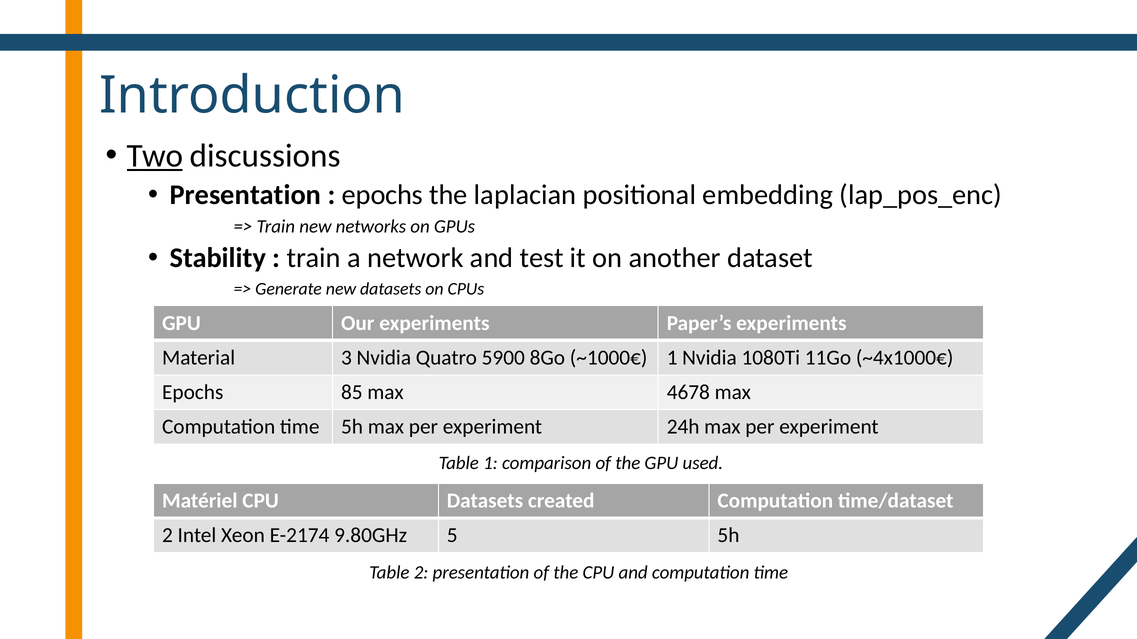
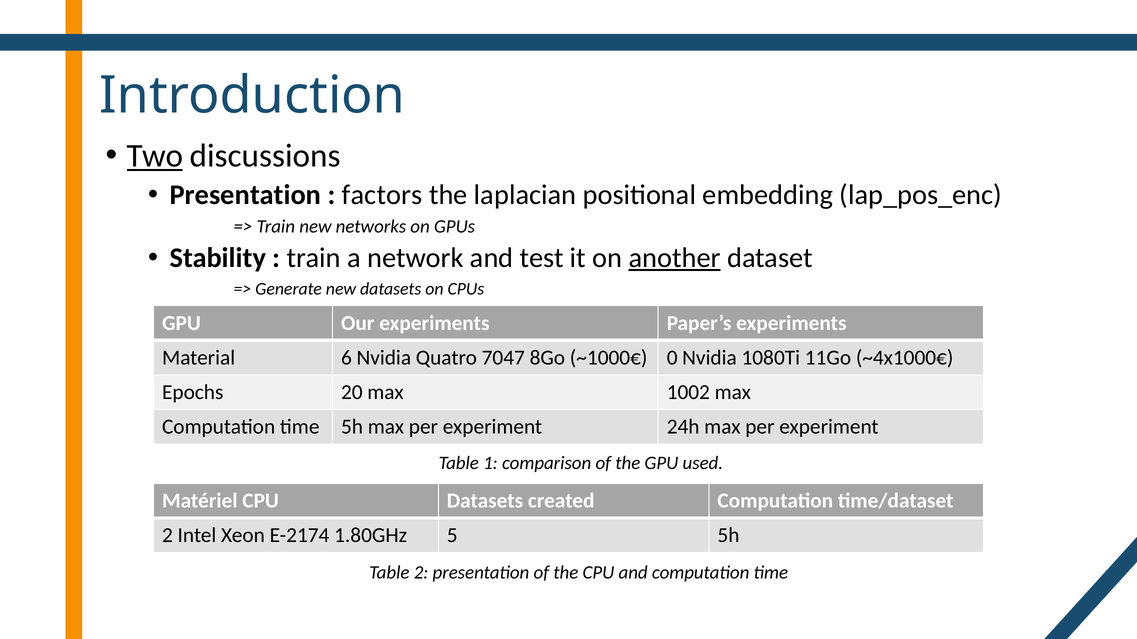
epochs at (382, 195): epochs -> factors
another underline: none -> present
3: 3 -> 6
5900: 5900 -> 7047
~1000€ 1: 1 -> 0
85: 85 -> 20
4678: 4678 -> 1002
9.80GHz: 9.80GHz -> 1.80GHz
